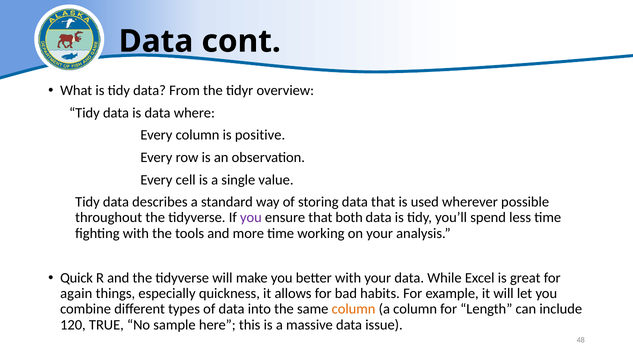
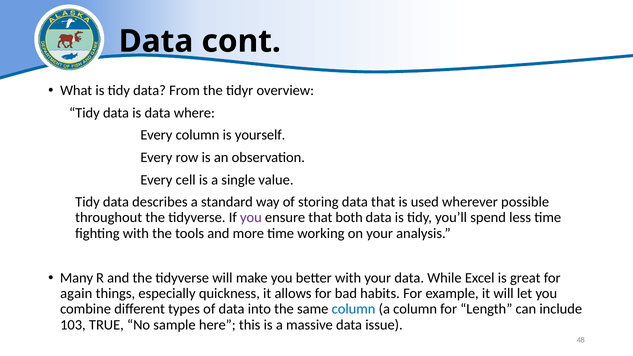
positive: positive -> yourself
Quick: Quick -> Many
column at (354, 309) colour: orange -> blue
120: 120 -> 103
